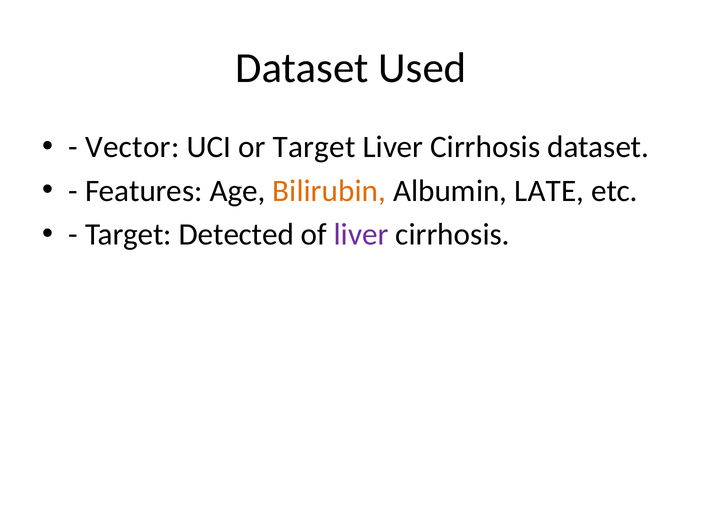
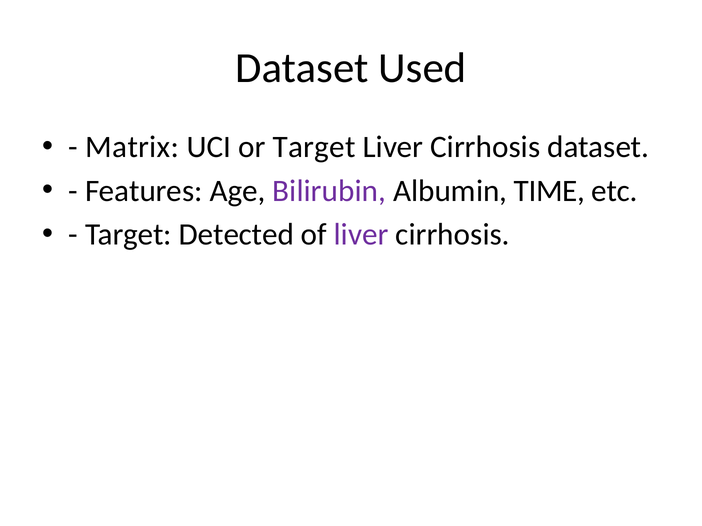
Vector: Vector -> Matrix
Bilirubin colour: orange -> purple
LATE: LATE -> TIME
